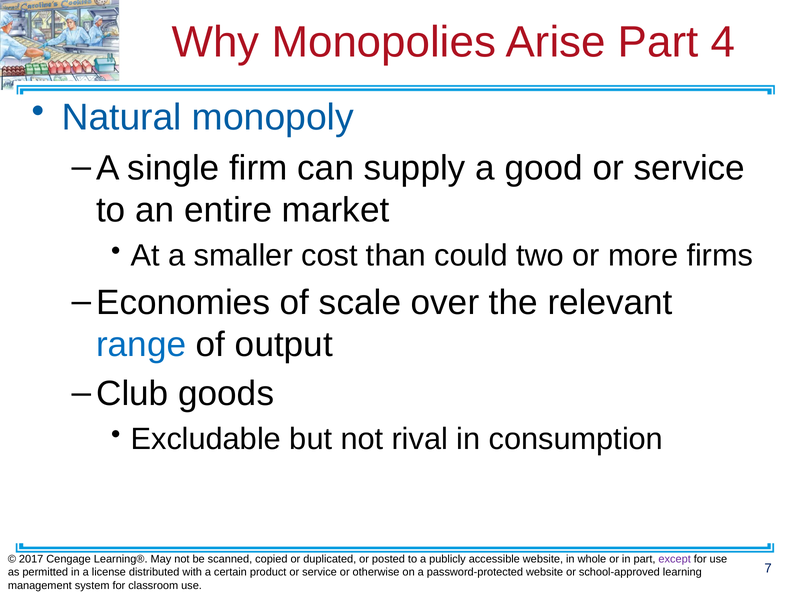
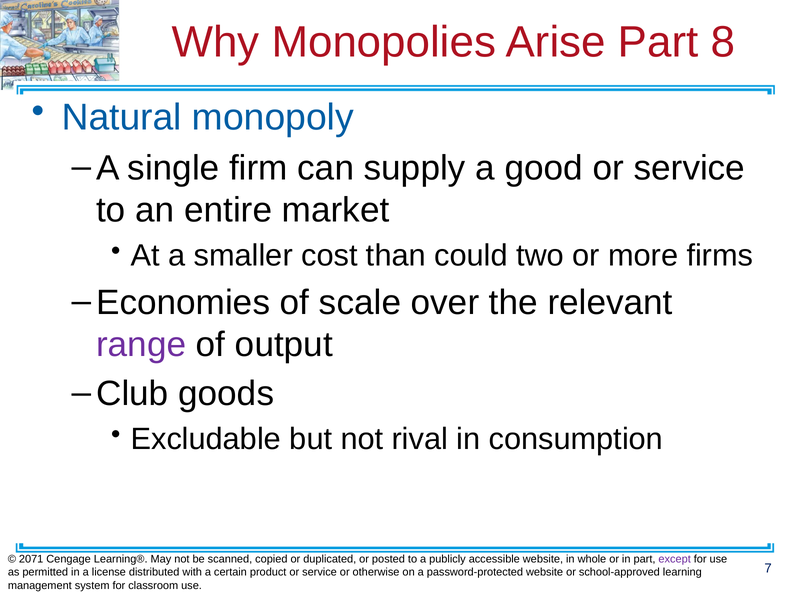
4: 4 -> 8
range colour: blue -> purple
2017: 2017 -> 2071
